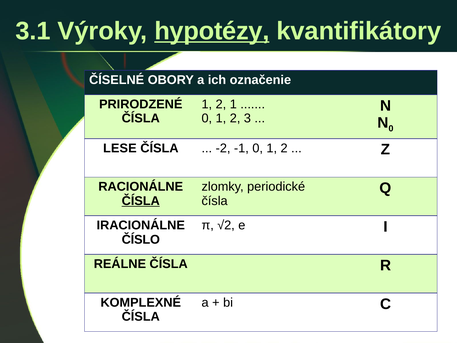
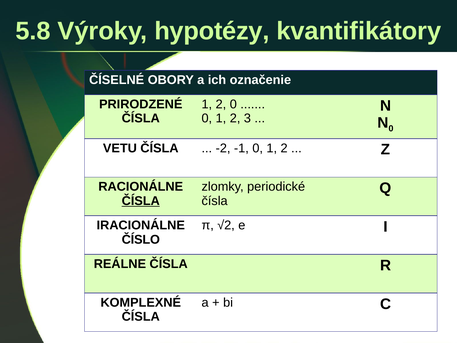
3.1: 3.1 -> 5.8
hypotézy underline: present -> none
2 1: 1 -> 0
LESE: LESE -> VETU
